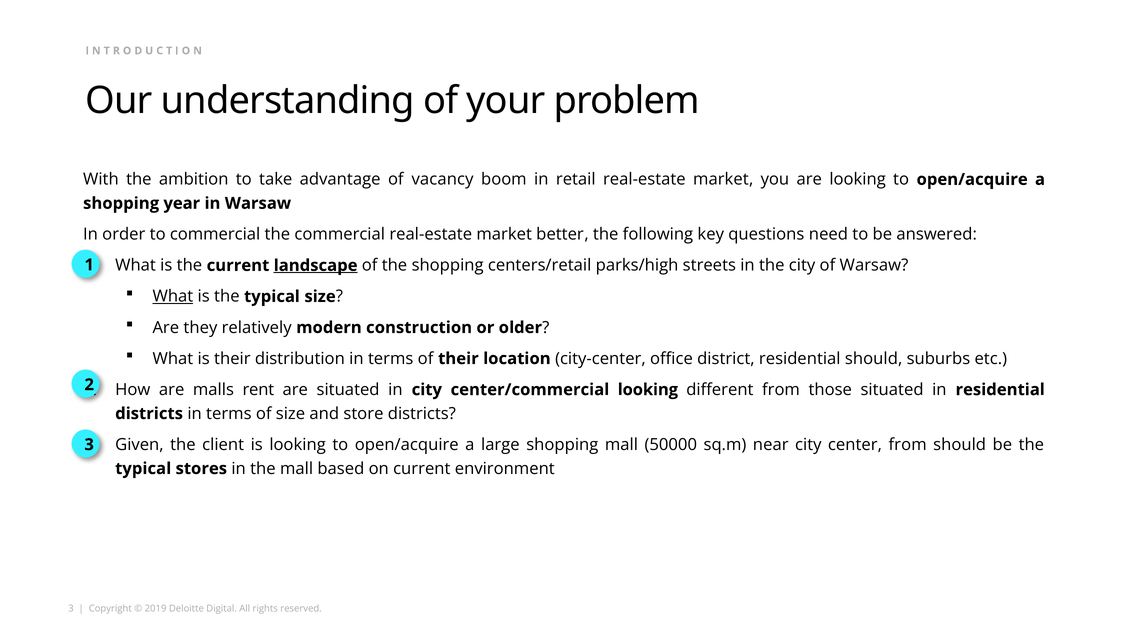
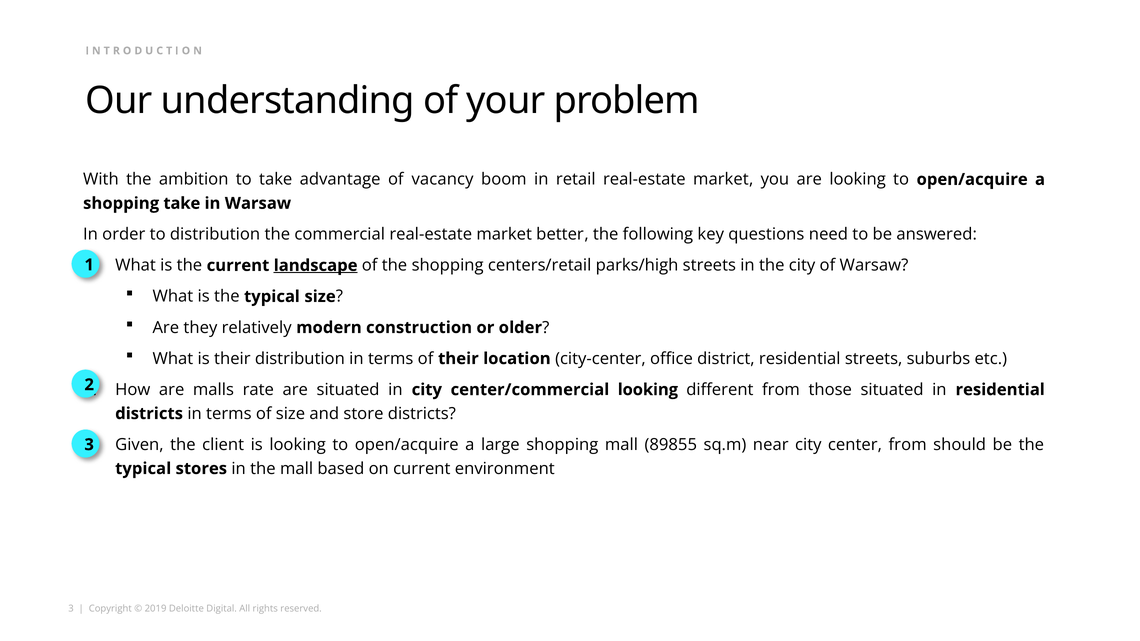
shopping year: year -> take
to commercial: commercial -> distribution
What at (173, 297) underline: present -> none
residential should: should -> streets
rent: rent -> rate
50000: 50000 -> 89855
